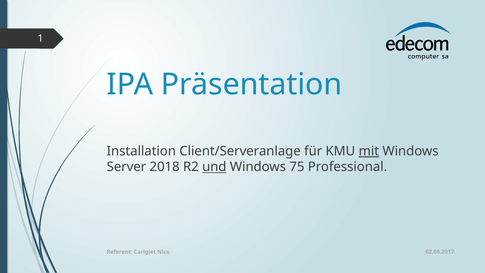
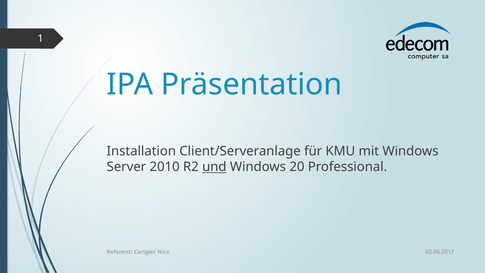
mit underline: present -> none
2018: 2018 -> 2010
75: 75 -> 20
